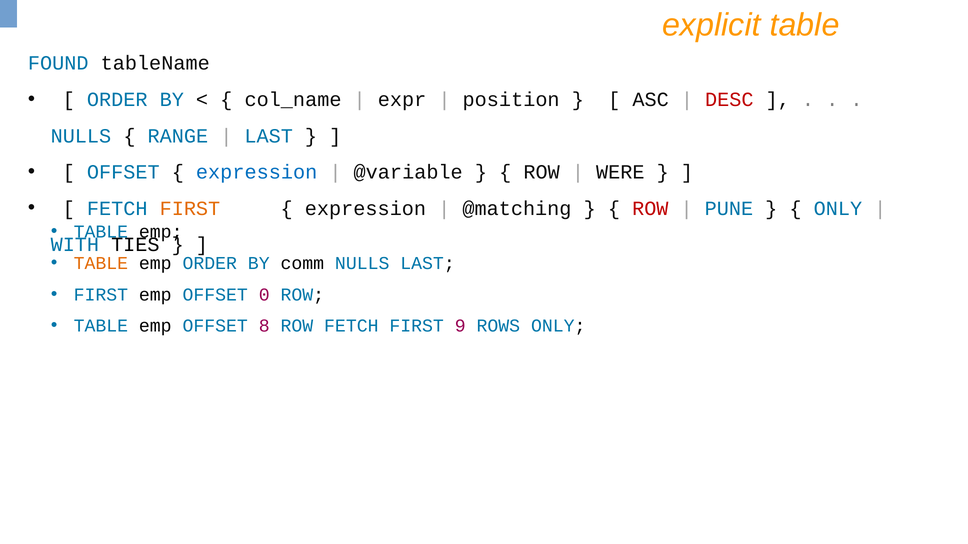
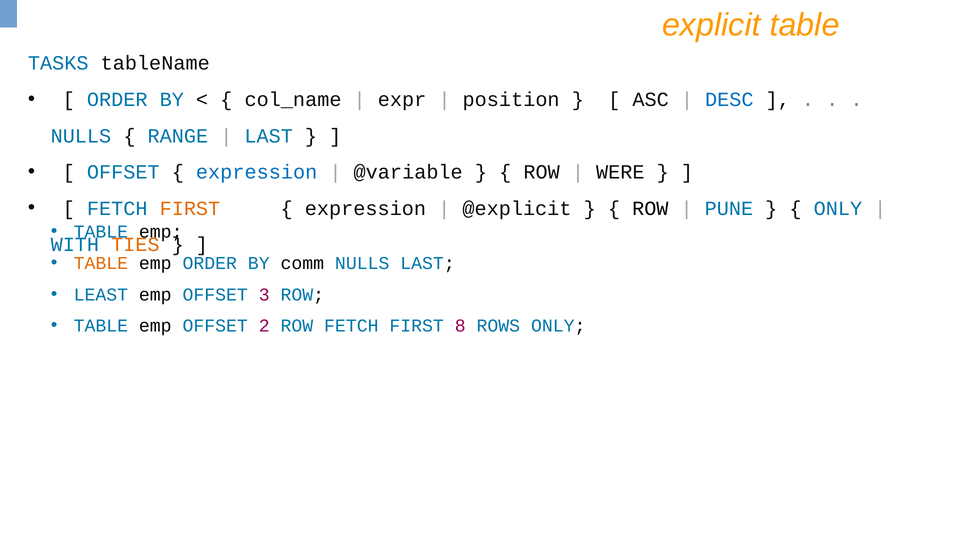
FOUND: FOUND -> TASKS
DESC colour: red -> blue
@matching: @matching -> @explicit
ROW at (650, 209) colour: red -> black
TIES colour: black -> orange
FIRST at (101, 295): FIRST -> LEAST
0: 0 -> 3
8: 8 -> 2
9: 9 -> 8
